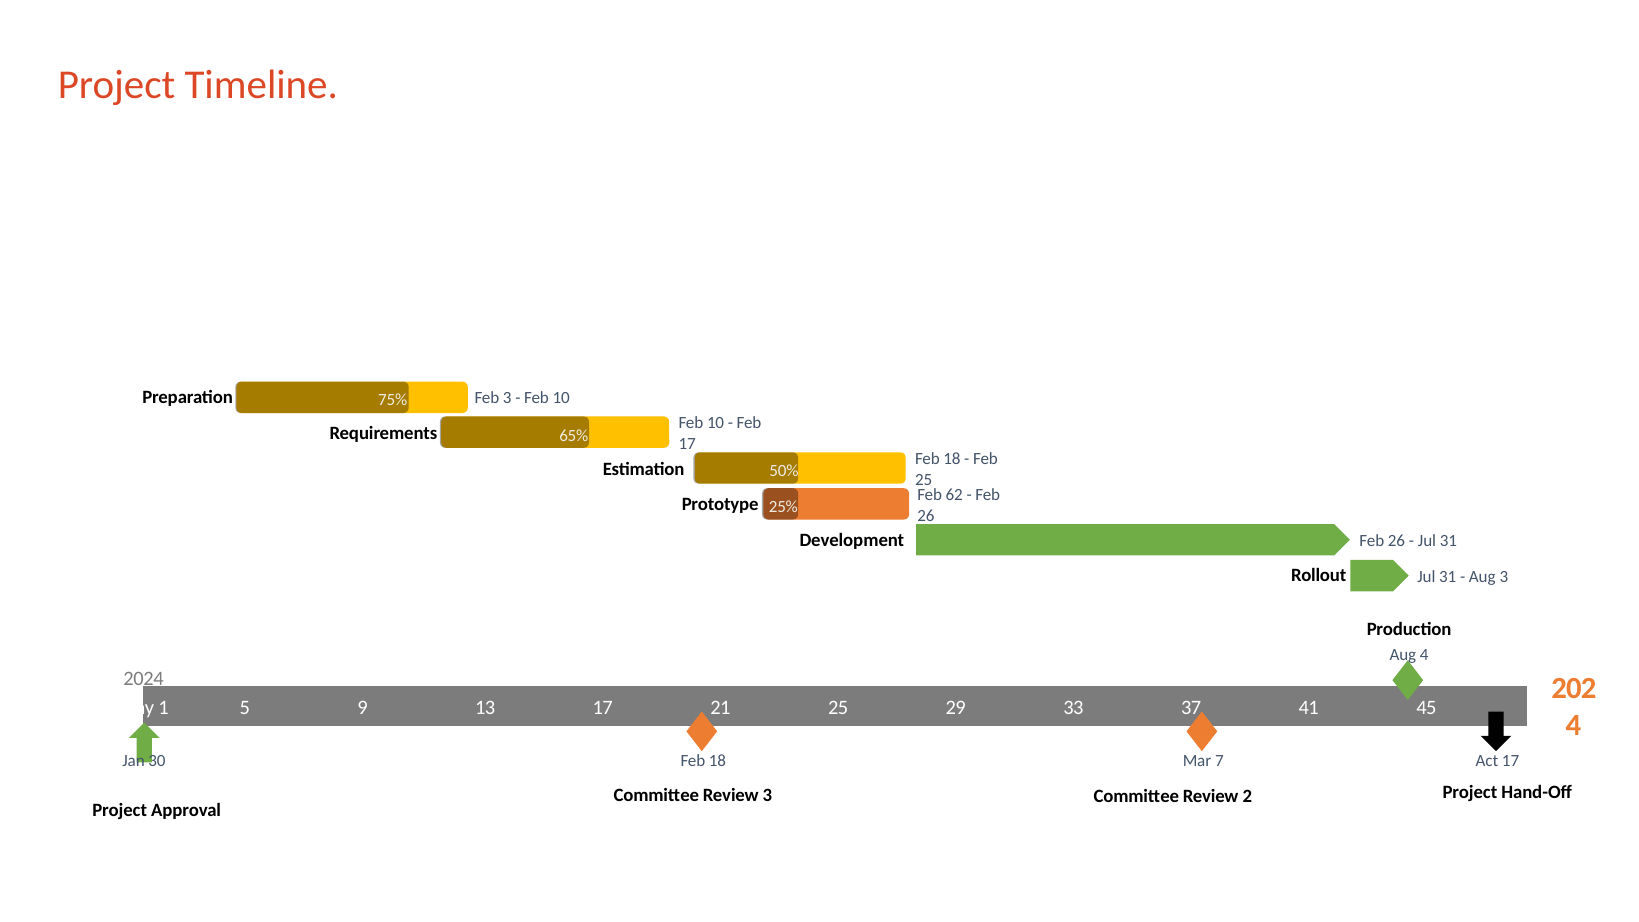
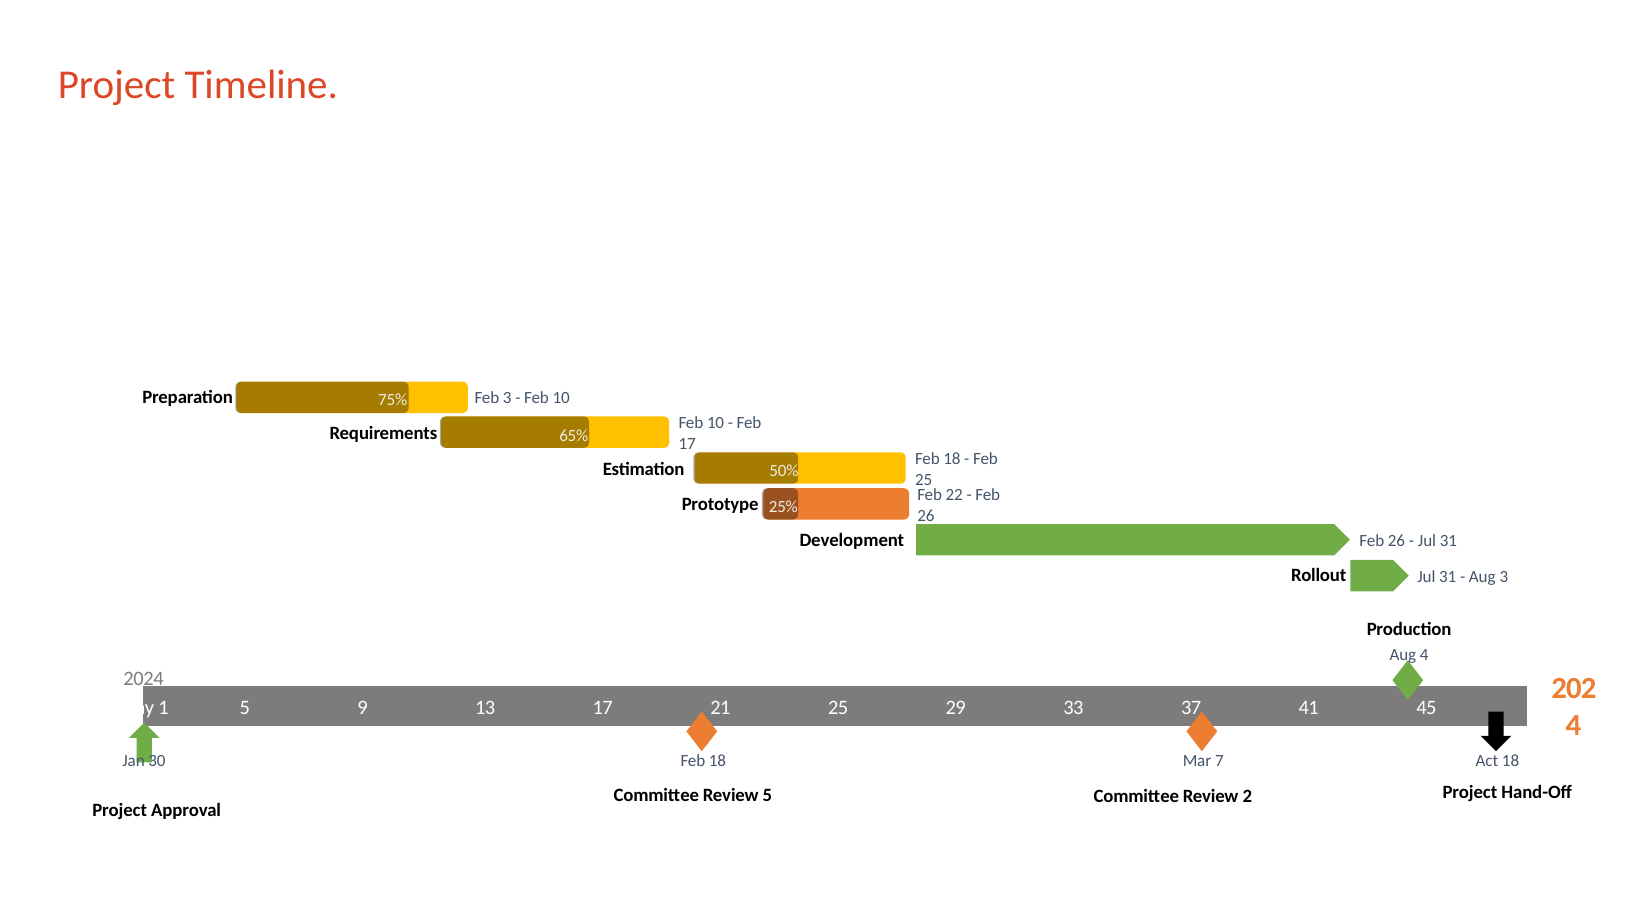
62: 62 -> 22
Act 17: 17 -> 18
Review 3: 3 -> 5
